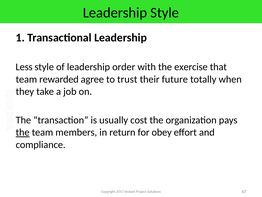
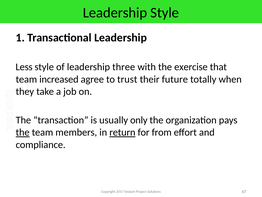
order: order -> three
rewarded: rewarded -> increased
cost: cost -> only
return underline: none -> present
obey: obey -> from
